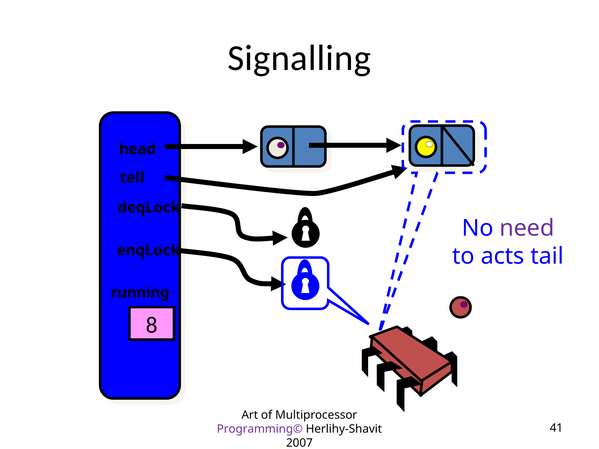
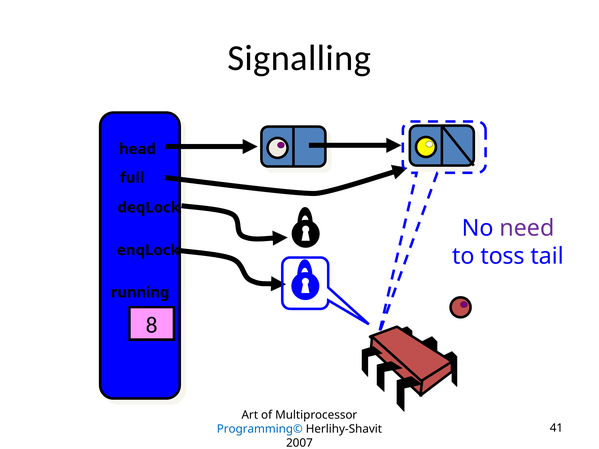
tell: tell -> full
acts: acts -> toss
Programming© colour: purple -> blue
